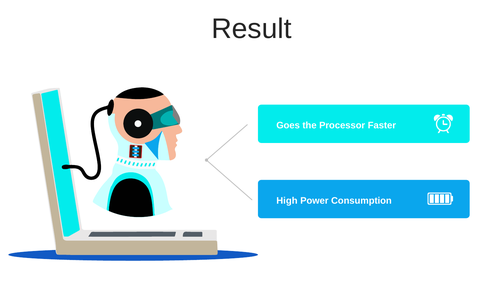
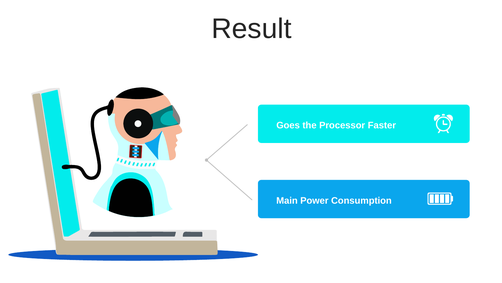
High: High -> Main
